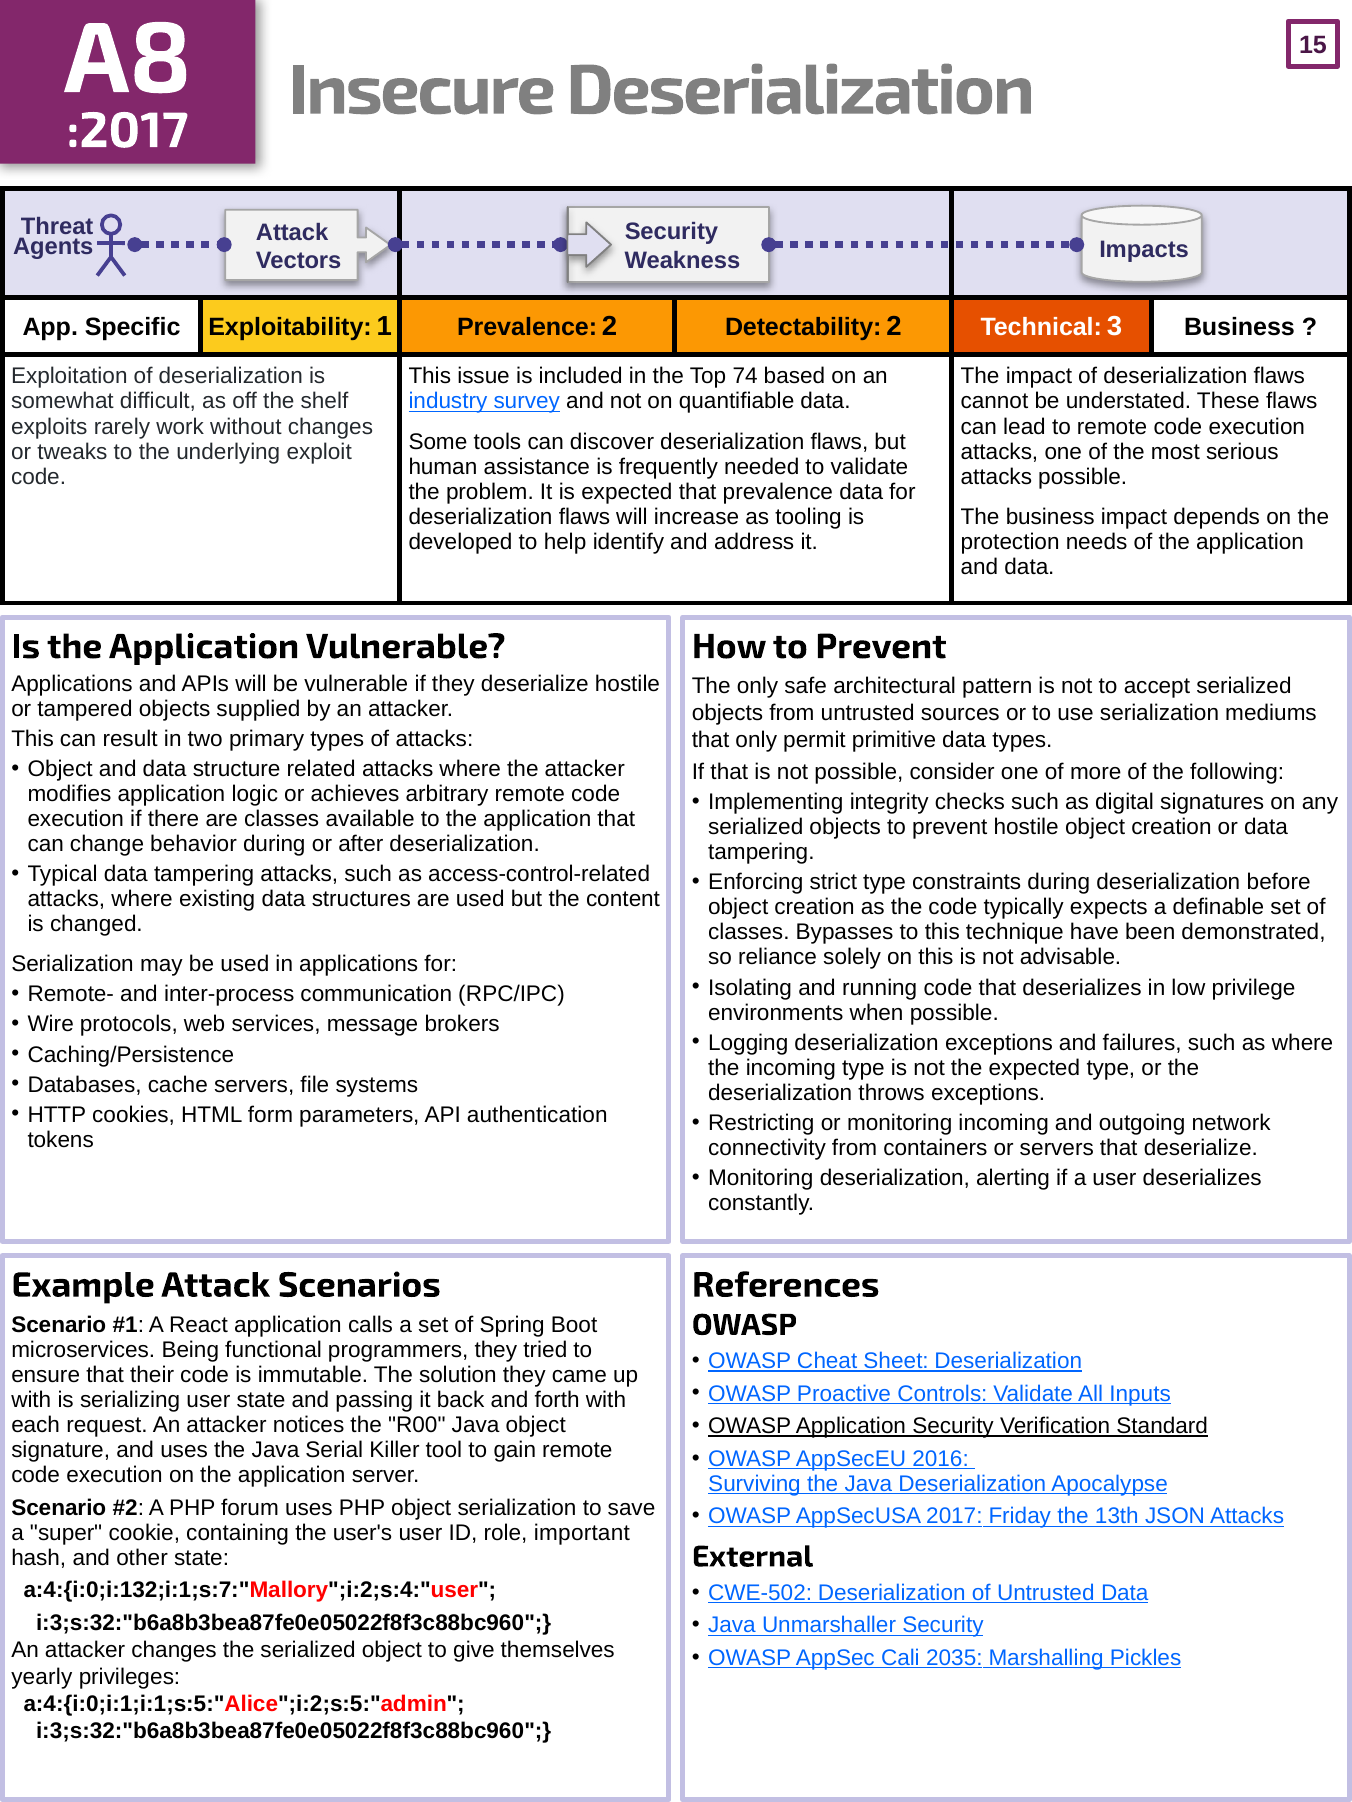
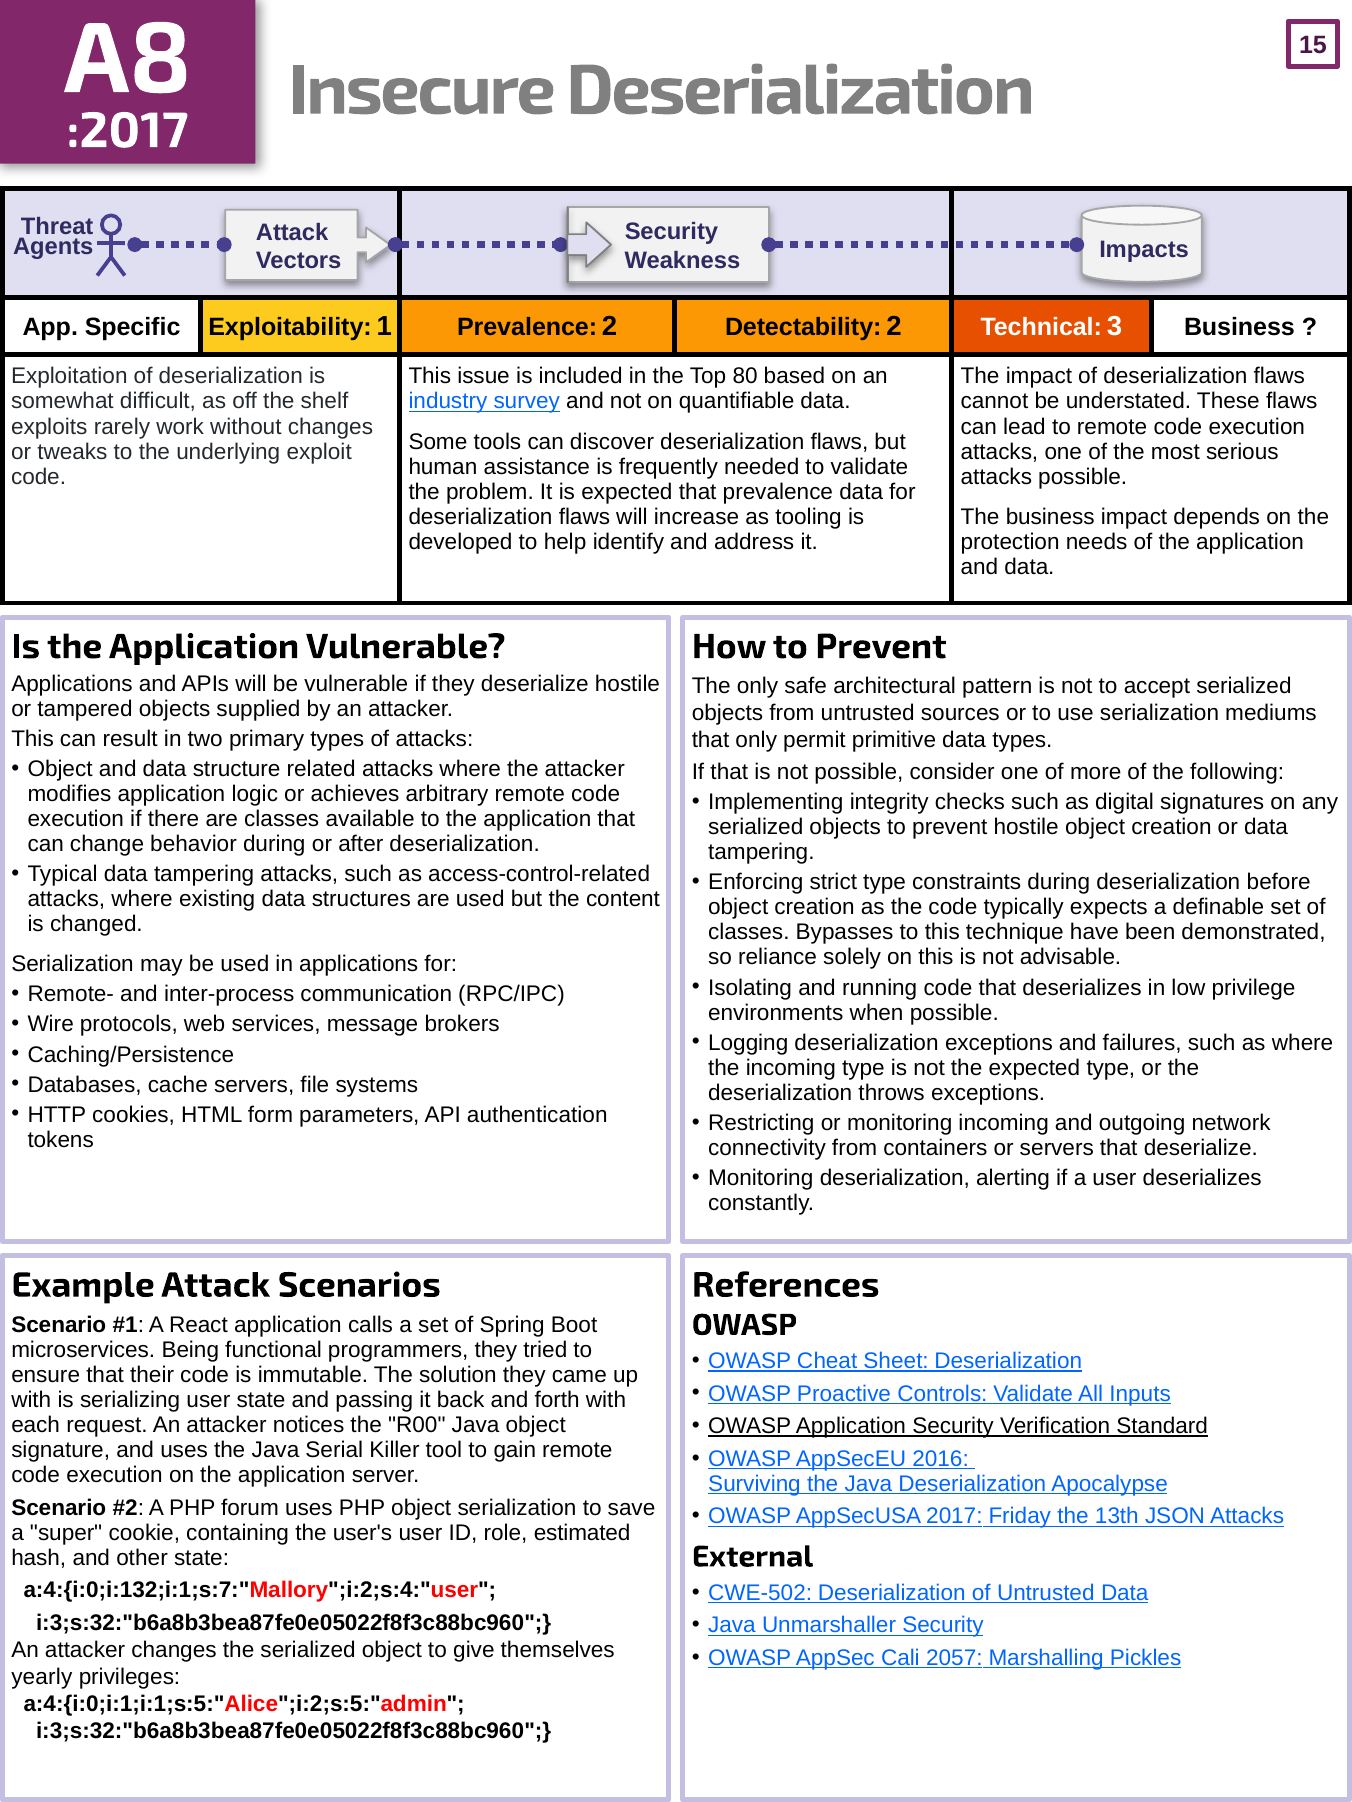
74: 74 -> 80
important: important -> estimated
2035: 2035 -> 2057
